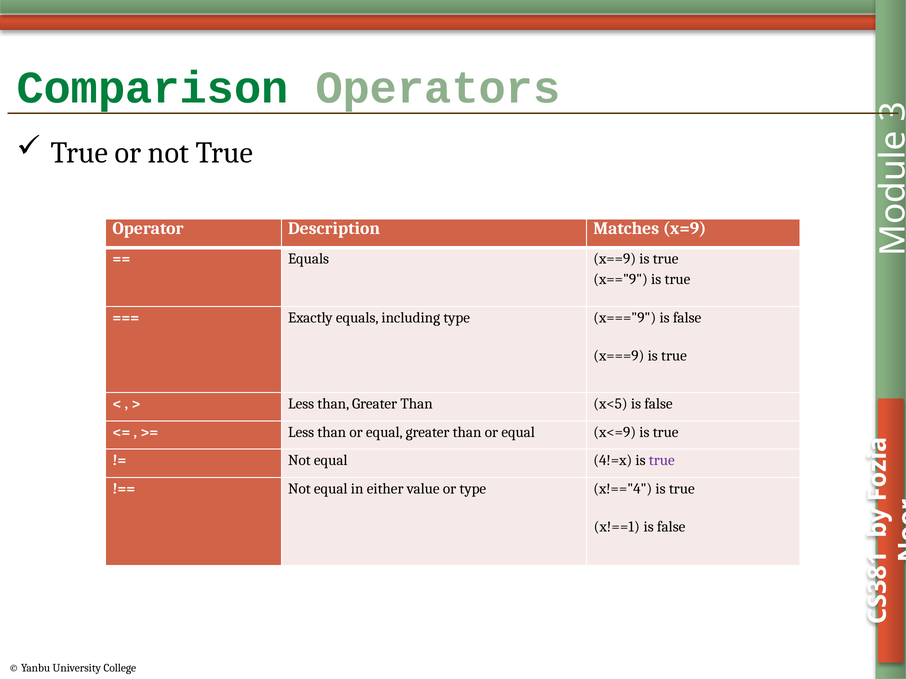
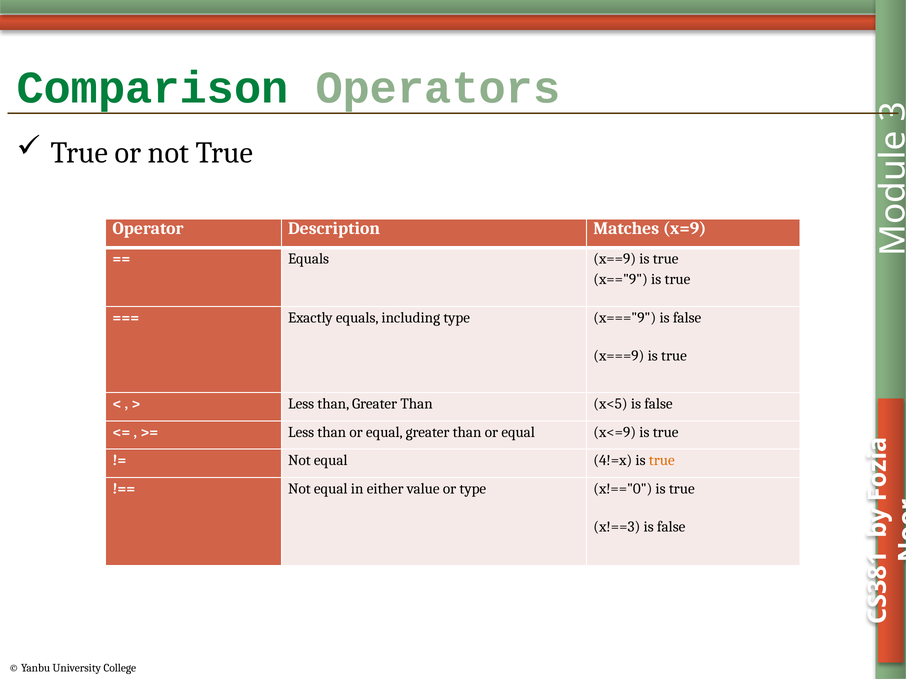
true at (662, 461) colour: purple -> orange
x!=="4: x!=="4 -> x!=="0
x!==1: x!==1 -> x!==3
